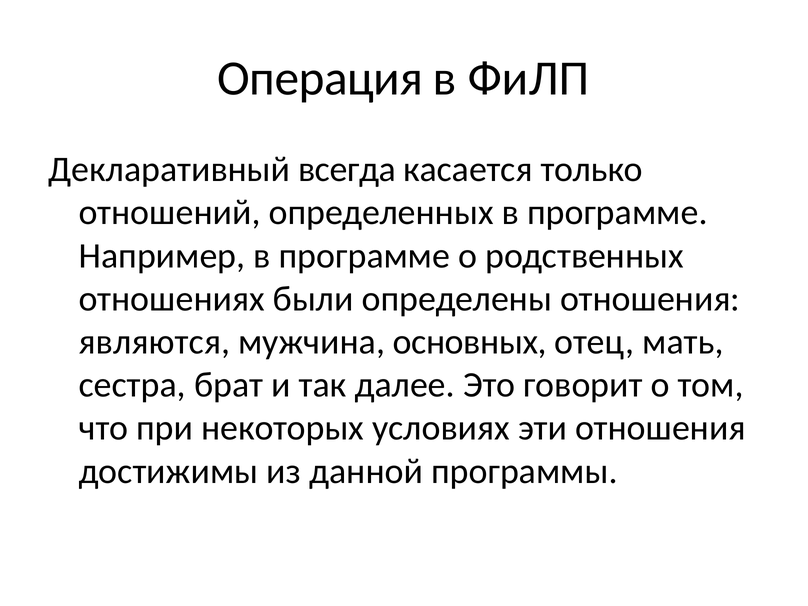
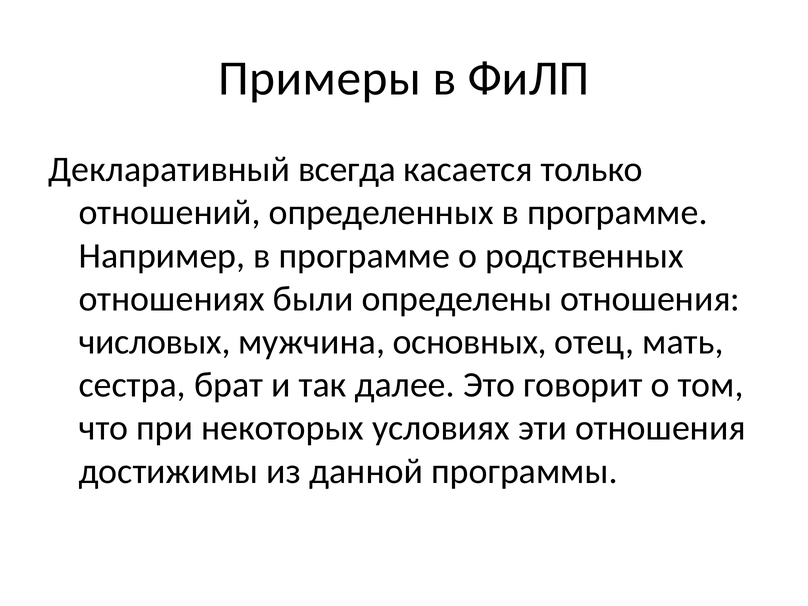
Операция: Операция -> Примеры
являются: являются -> числовых
